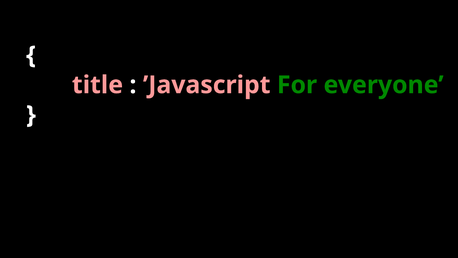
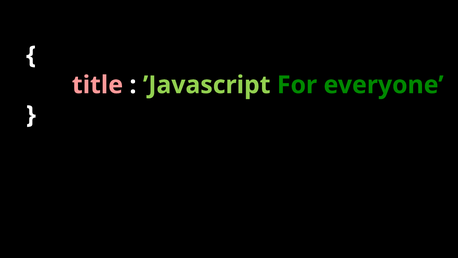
’Javascript colour: pink -> light green
